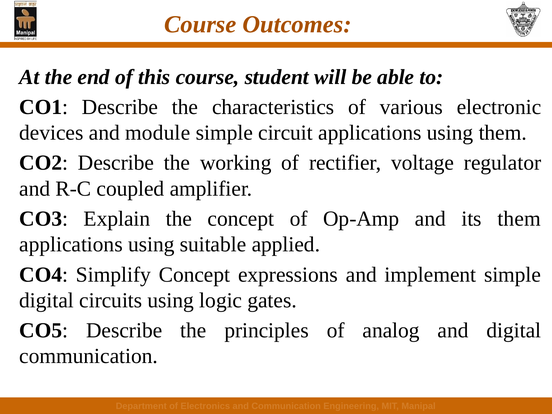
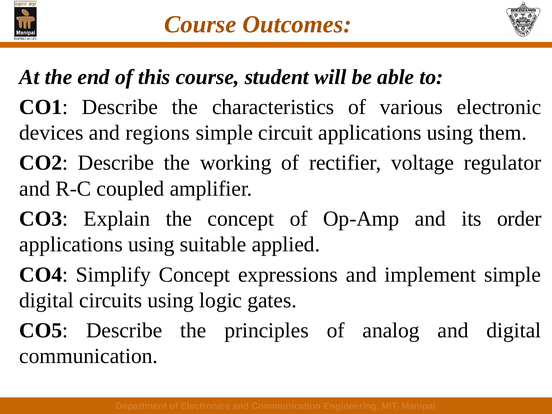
module: module -> regions
its them: them -> order
